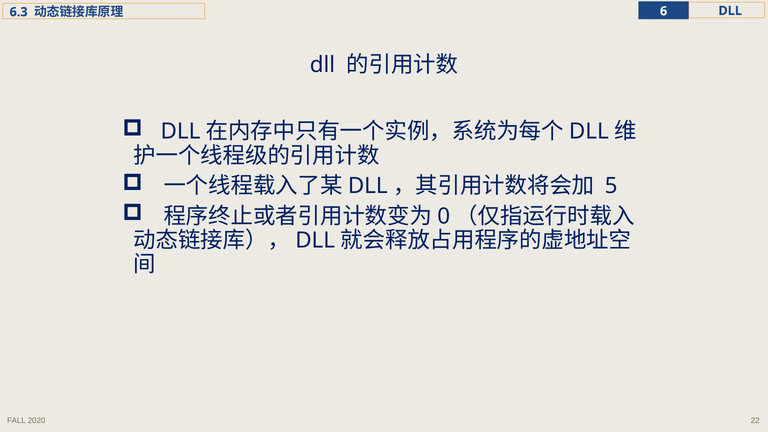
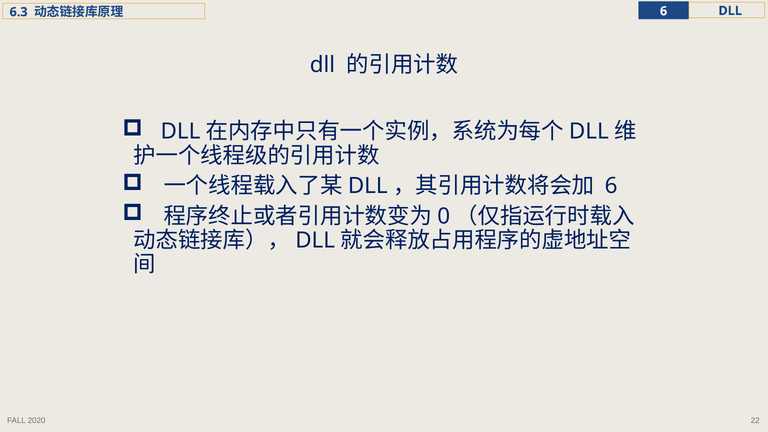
5 at (611, 186): 5 -> 6
